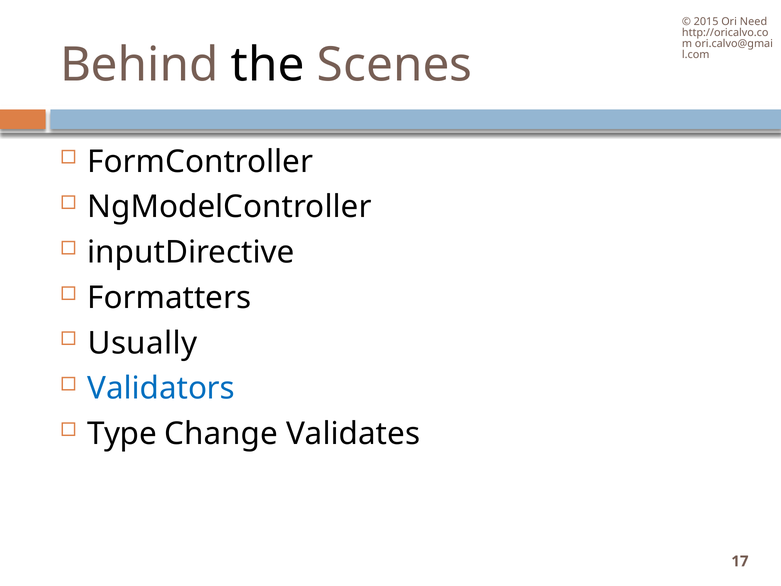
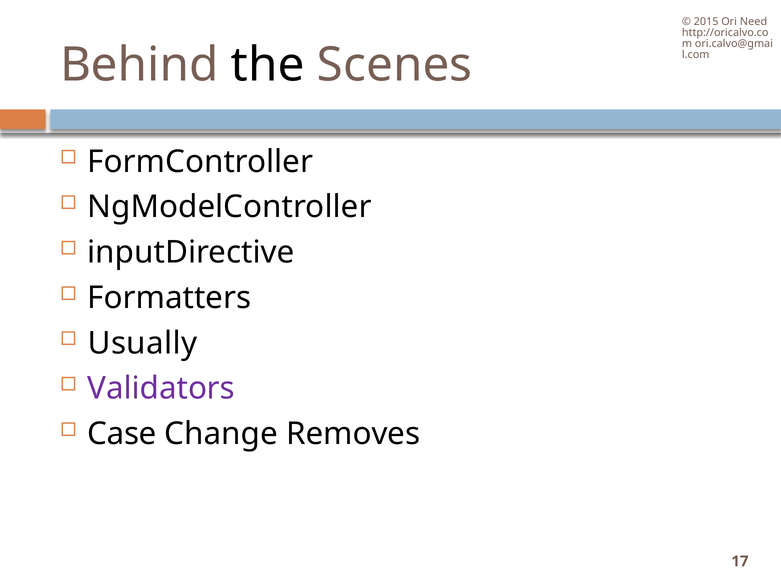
Validators colour: blue -> purple
Type: Type -> Case
Validates: Validates -> Removes
